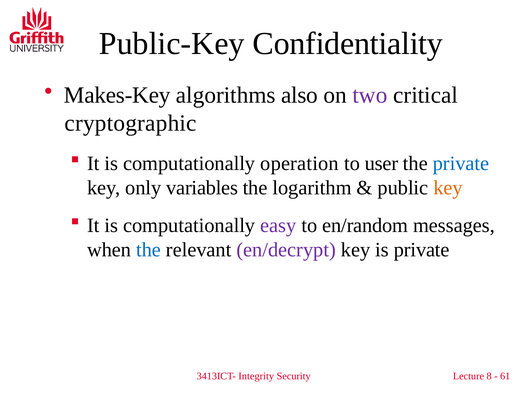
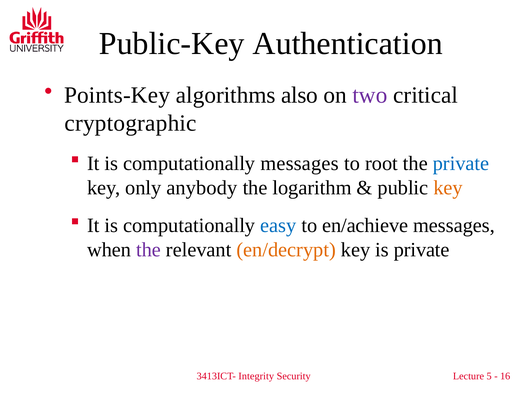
Confidentiality: Confidentiality -> Authentication
Makes-Key: Makes-Key -> Points-Key
computationally operation: operation -> messages
user: user -> root
variables: variables -> anybody
easy colour: purple -> blue
en/random: en/random -> en/achieve
the at (149, 250) colour: blue -> purple
en/decrypt colour: purple -> orange
8: 8 -> 5
61: 61 -> 16
